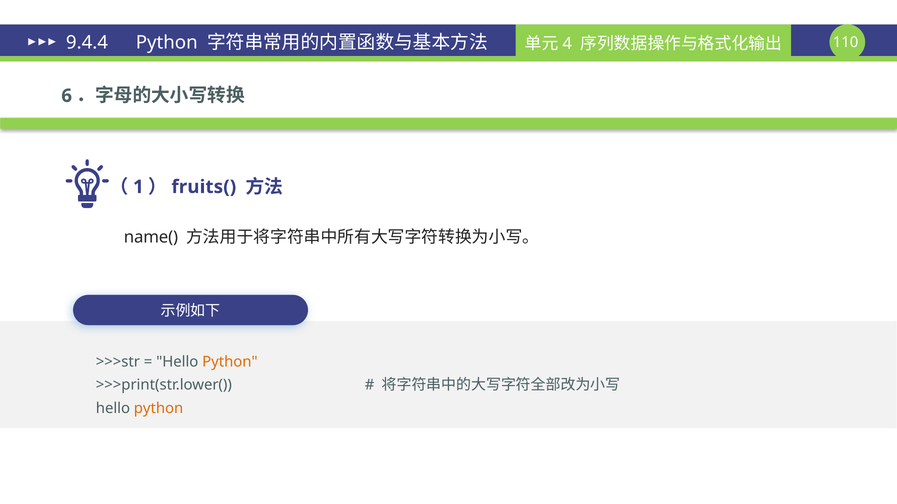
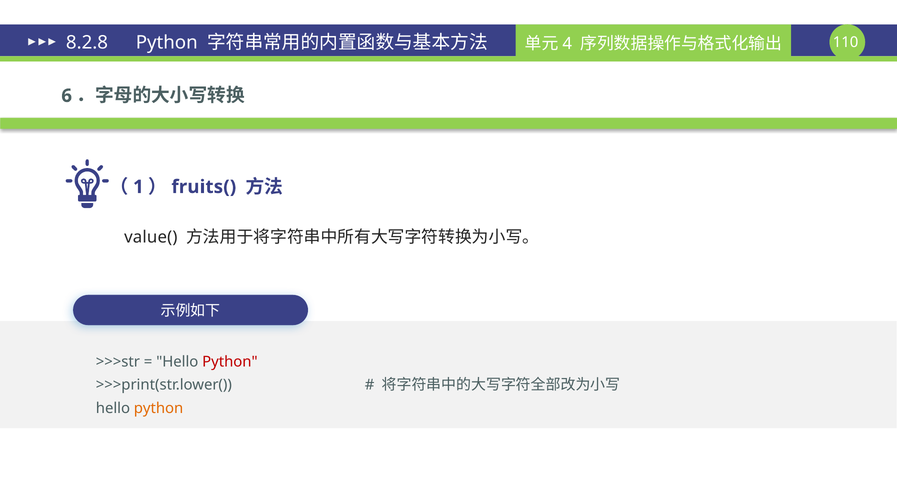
9.4.4: 9.4.4 -> 8.2.8
name(: name( -> value(
Python at (230, 362) colour: orange -> red
